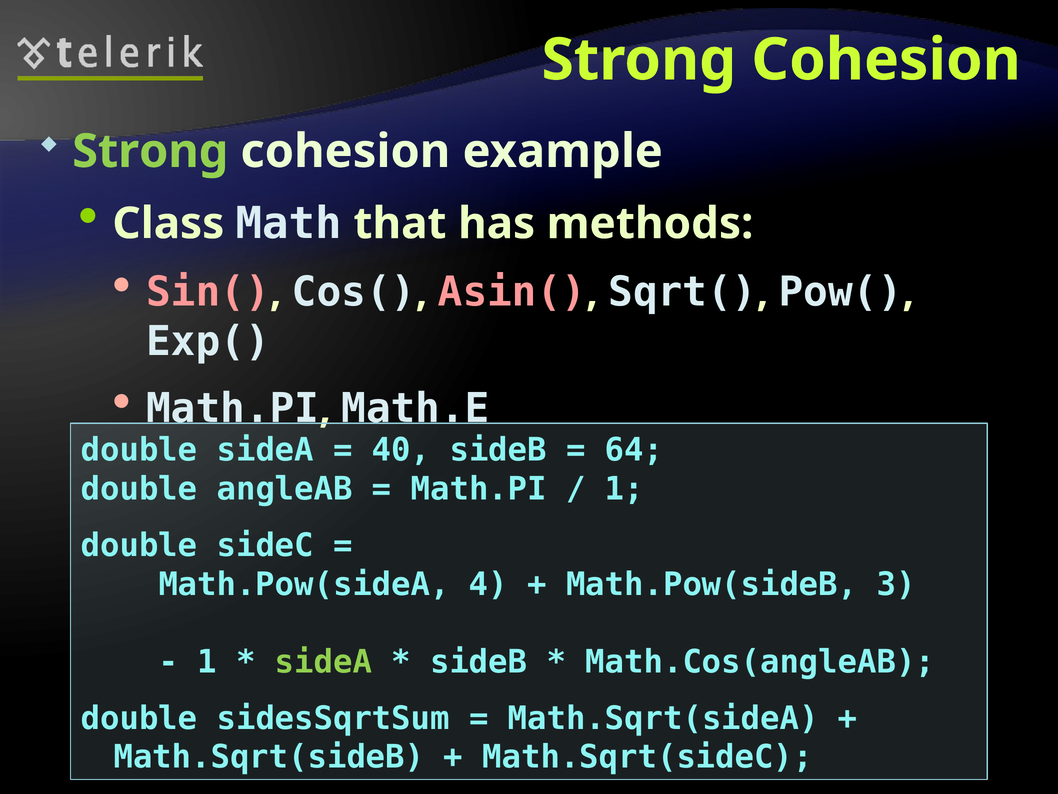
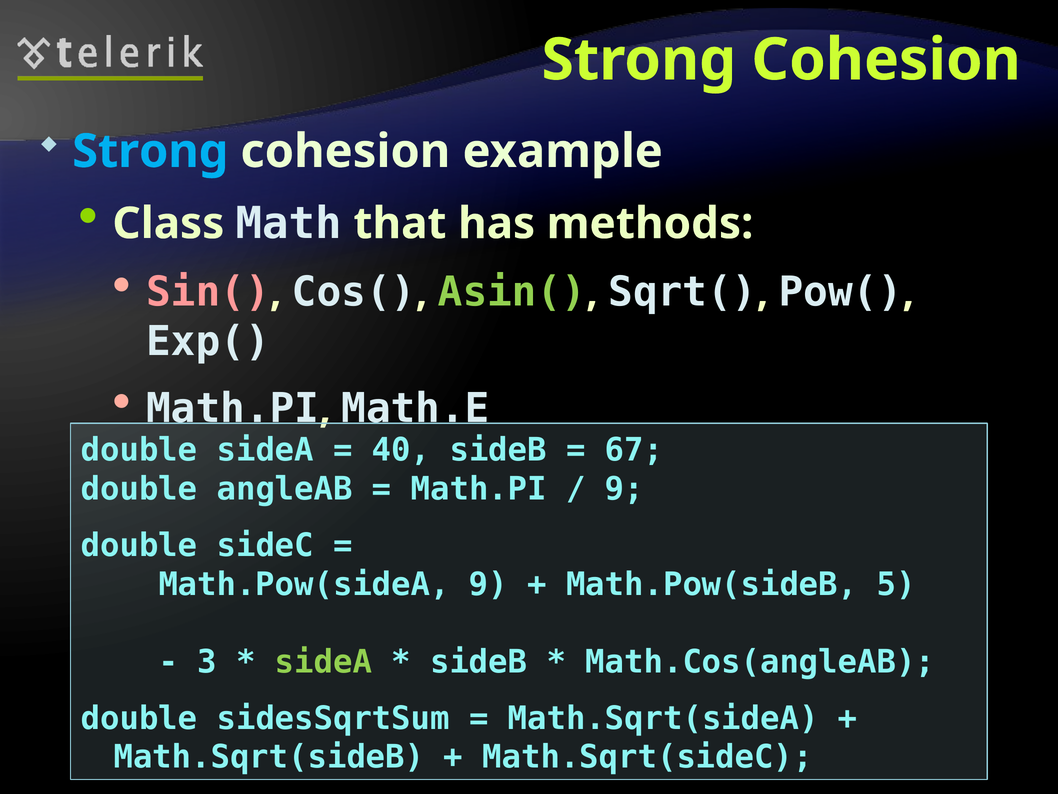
Strong at (150, 151) colour: light green -> light blue
Asin( colour: pink -> light green
64: 64 -> 67
1 at (624, 489): 1 -> 9
Math.Pow(sideA 4: 4 -> 9
3: 3 -> 5
1 at (207, 662): 1 -> 3
